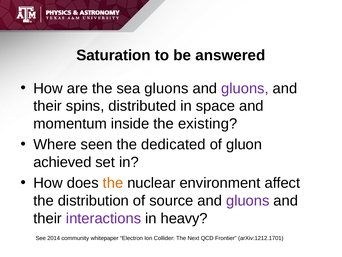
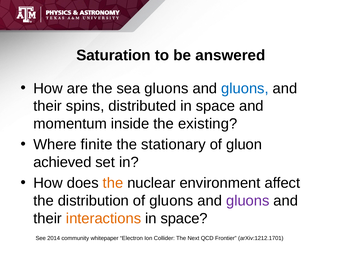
gluons at (245, 88) colour: purple -> blue
seen: seen -> finite
dedicated: dedicated -> stationary
of source: source -> gluons
interactions colour: purple -> orange
heavy at (184, 218): heavy -> space
